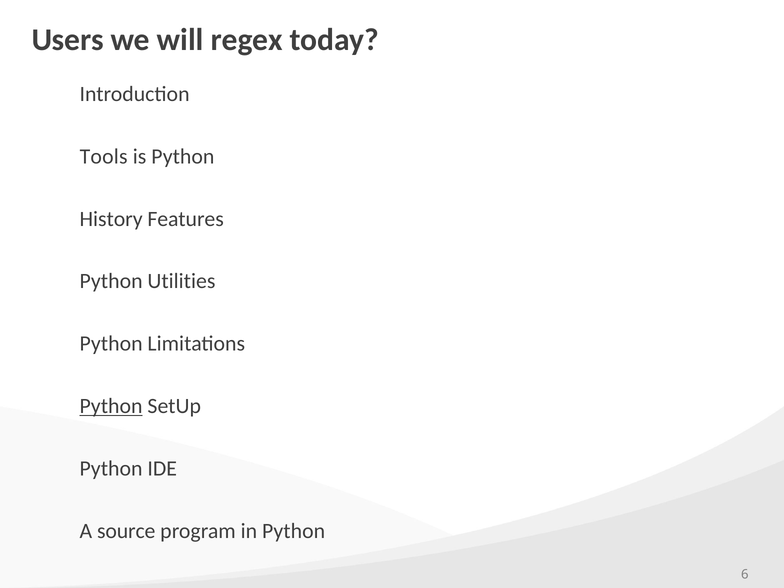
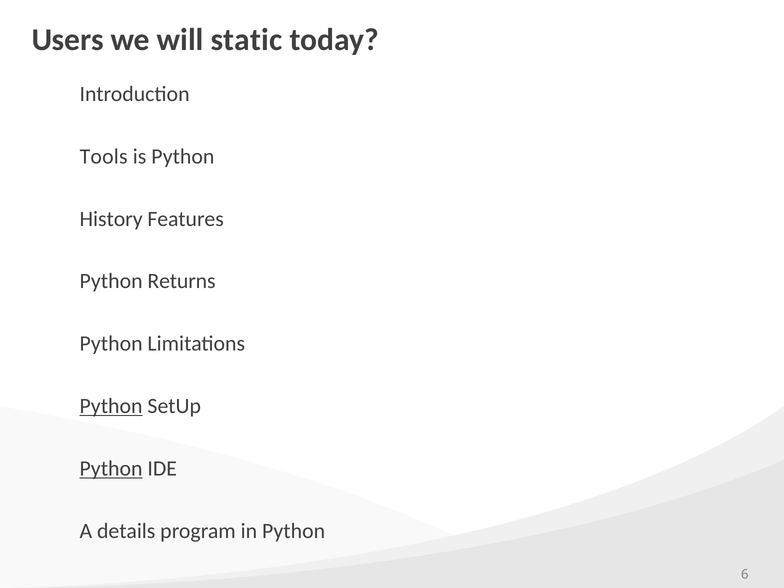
regex: regex -> static
Utilities: Utilities -> Returns
Python at (111, 469) underline: none -> present
source: source -> details
